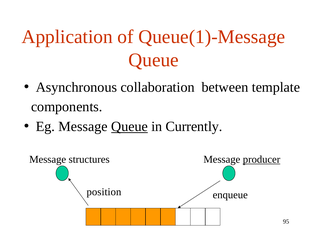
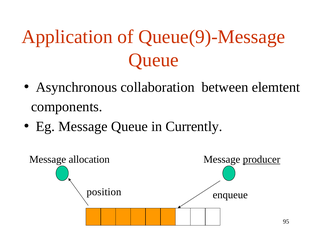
Queue(1)-Message: Queue(1)-Message -> Queue(9)-Message
template: template -> elemtent
Queue at (129, 127) underline: present -> none
structures: structures -> allocation
